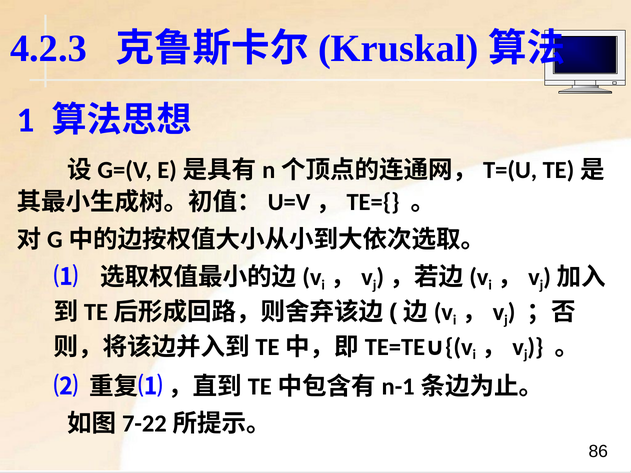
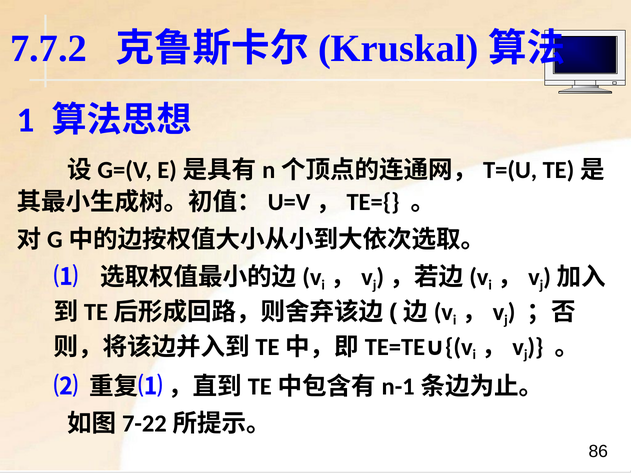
4.2.3: 4.2.3 -> 7.7.2
